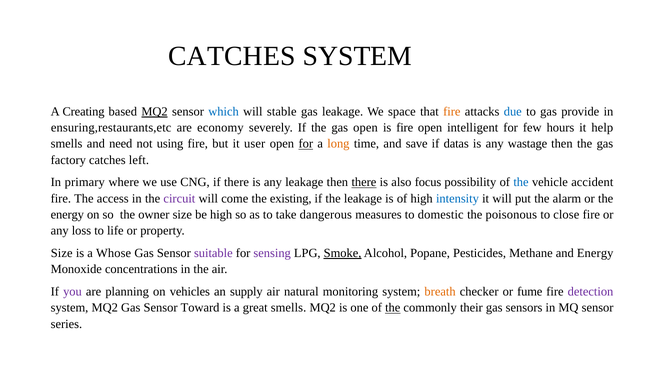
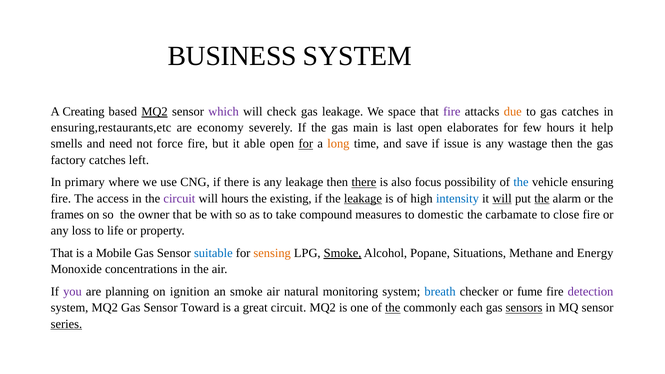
CATCHES at (232, 56): CATCHES -> BUSINESS
which colour: blue -> purple
stable: stable -> check
fire at (452, 112) colour: orange -> purple
due colour: blue -> orange
gas provide: provide -> catches
gas open: open -> main
is fire: fire -> last
intelligent: intelligent -> elaborates
using: using -> force
user: user -> able
datas: datas -> issue
accident: accident -> ensuring
will come: come -> hours
leakage at (363, 199) underline: none -> present
will at (502, 199) underline: none -> present
the at (542, 199) underline: none -> present
energy at (67, 215): energy -> frames
owner size: size -> that
be high: high -> with
dangerous: dangerous -> compound
poisonous: poisonous -> carbamate
Size at (62, 253): Size -> That
Whose: Whose -> Mobile
suitable colour: purple -> blue
sensing colour: purple -> orange
Pesticides: Pesticides -> Situations
vehicles: vehicles -> ignition
an supply: supply -> smoke
breath colour: orange -> blue
great smells: smells -> circuit
their: their -> each
sensors underline: none -> present
series underline: none -> present
